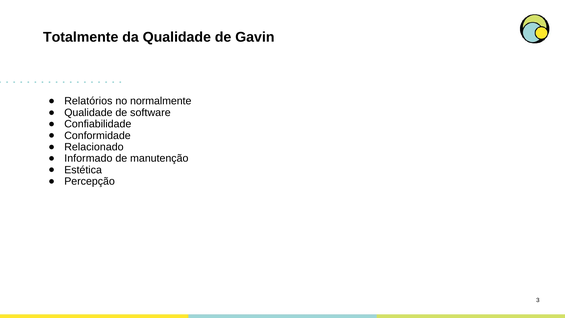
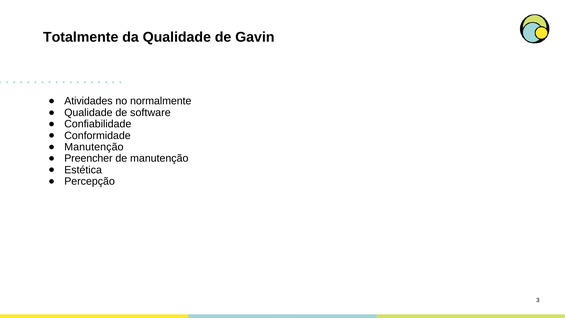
Relatórios: Relatórios -> Atividades
Relacionado at (94, 147): Relacionado -> Manutenção
Informado: Informado -> Preencher
